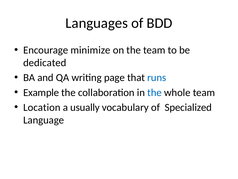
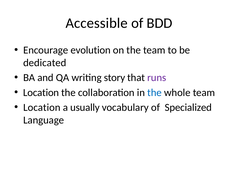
Languages: Languages -> Accessible
minimize: minimize -> evolution
page: page -> story
runs colour: blue -> purple
Example at (41, 92): Example -> Location
